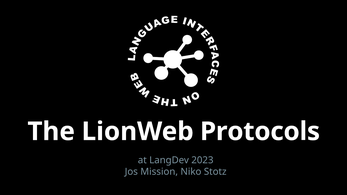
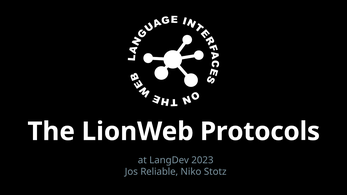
Mission: Mission -> Reliable
